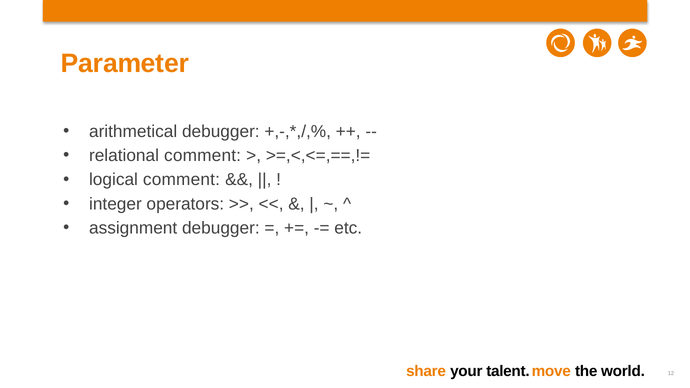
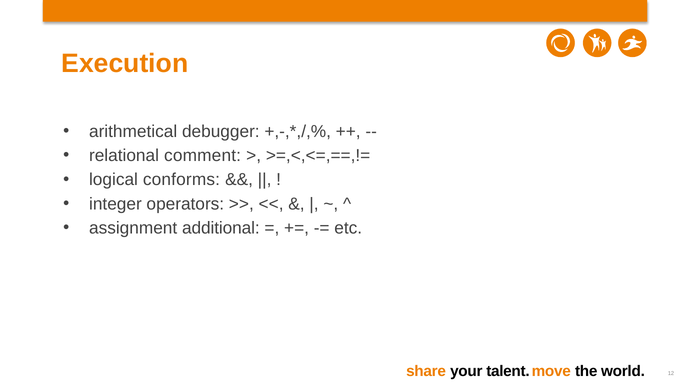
Parameter: Parameter -> Execution
logical comment: comment -> conforms
assignment debugger: debugger -> additional
